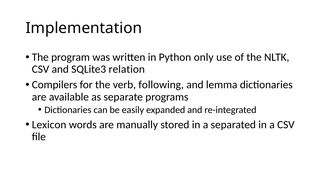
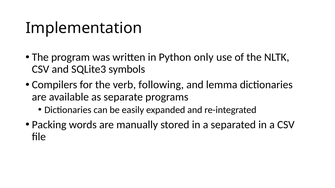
relation: relation -> symbols
Lexicon: Lexicon -> Packing
